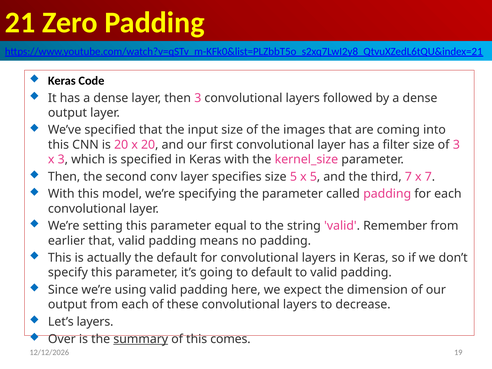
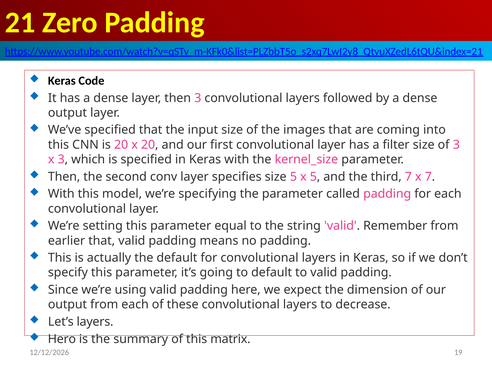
Over: Over -> Hero
summary underline: present -> none
comes: comes -> matrix
